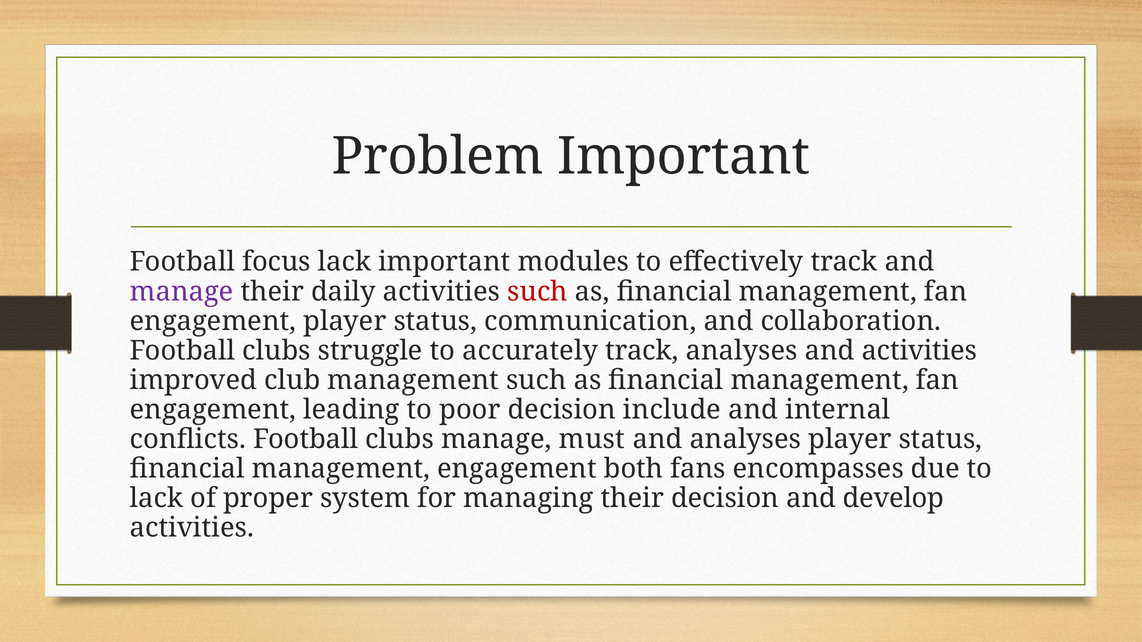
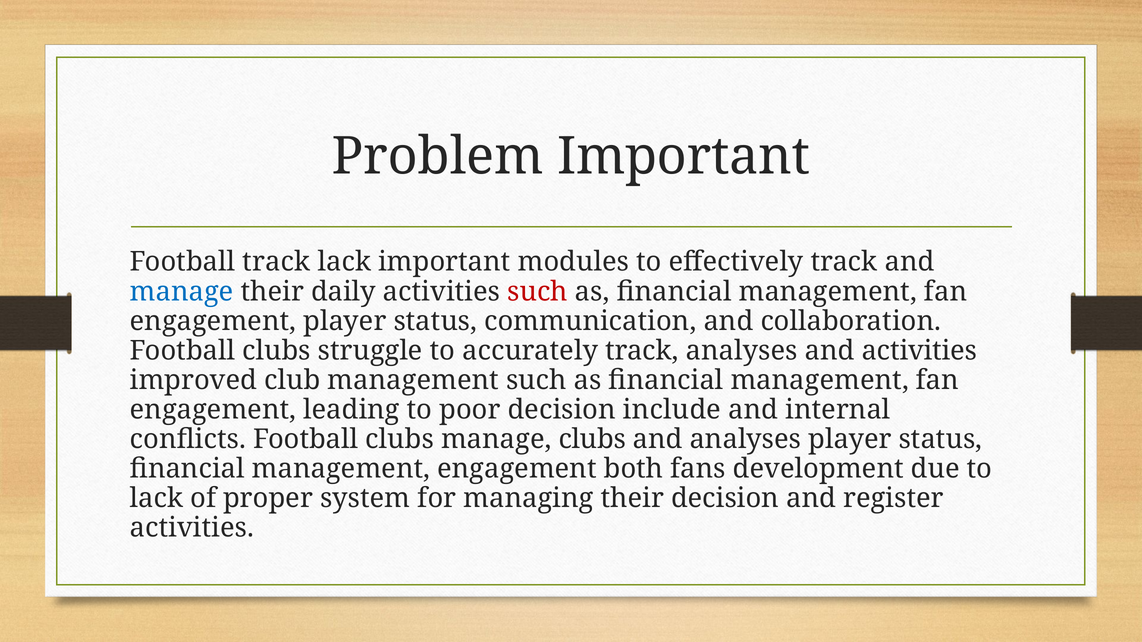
Football focus: focus -> track
manage at (182, 292) colour: purple -> blue
manage must: must -> clubs
encompasses: encompasses -> development
develop: develop -> register
